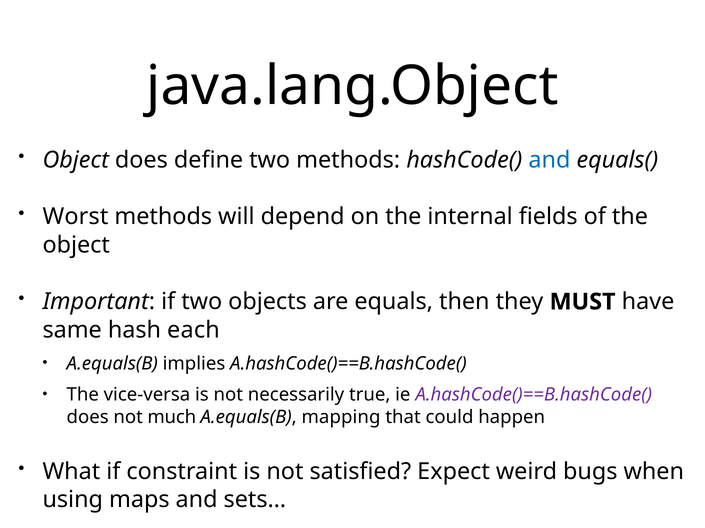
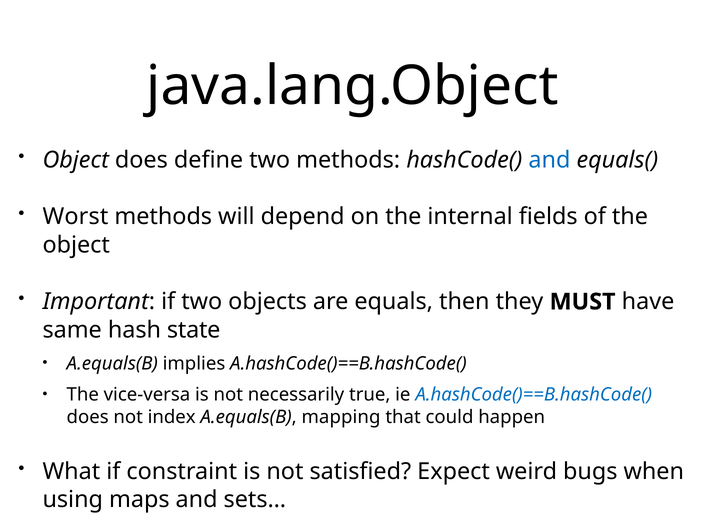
each: each -> state
A.hashCode()==B.hashCode( at (534, 395) colour: purple -> blue
much: much -> index
